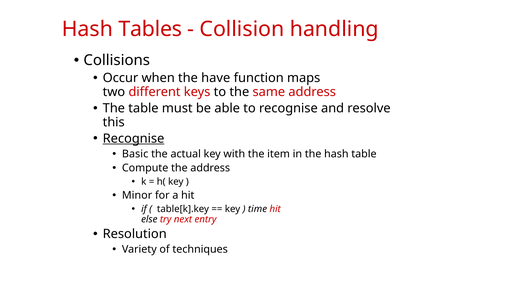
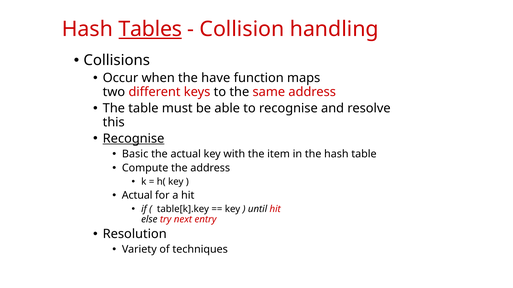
Tables underline: none -> present
Minor at (137, 196): Minor -> Actual
time: time -> until
